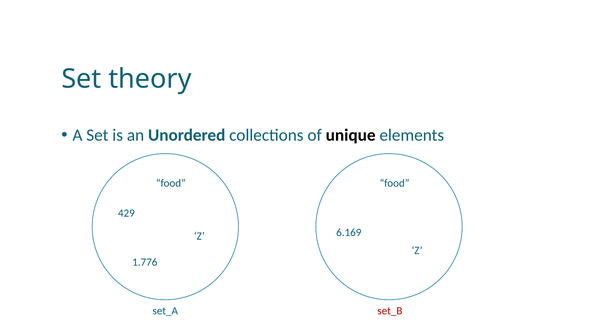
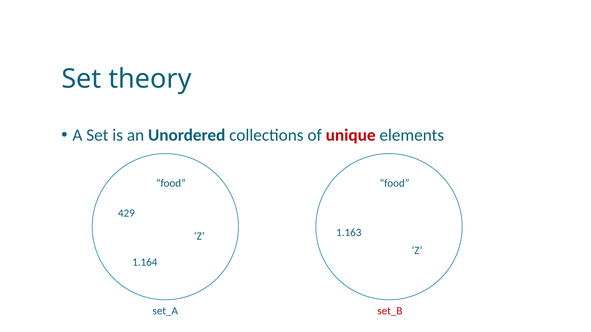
unique colour: black -> red
6.169: 6.169 -> 1.163
1.776: 1.776 -> 1.164
